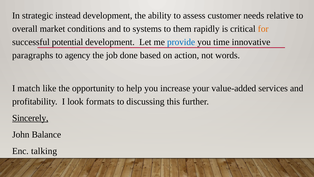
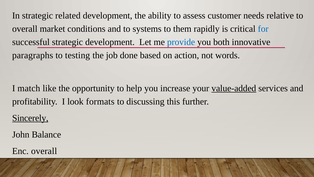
instead: instead -> related
for colour: orange -> blue
successful potential: potential -> strategic
time: time -> both
agency: agency -> testing
value-added underline: none -> present
Enc talking: talking -> overall
